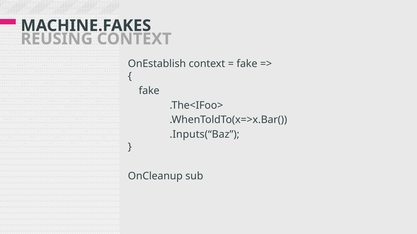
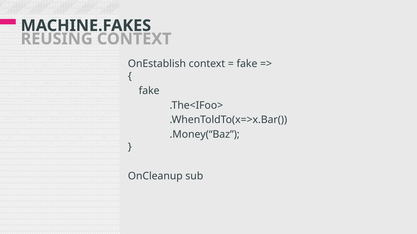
.Inputs(“Baz: .Inputs(“Baz -> .Money(“Baz
